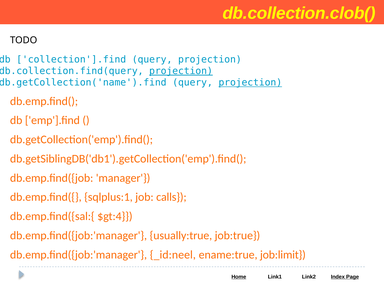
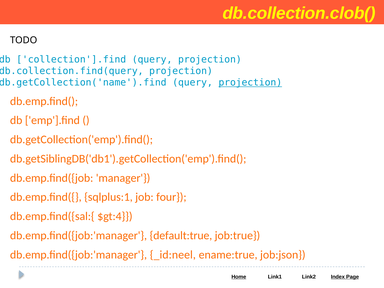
projection at (181, 71) underline: present -> none
calls: calls -> four
usually:true: usually:true -> default:true
job:limit: job:limit -> job:json
